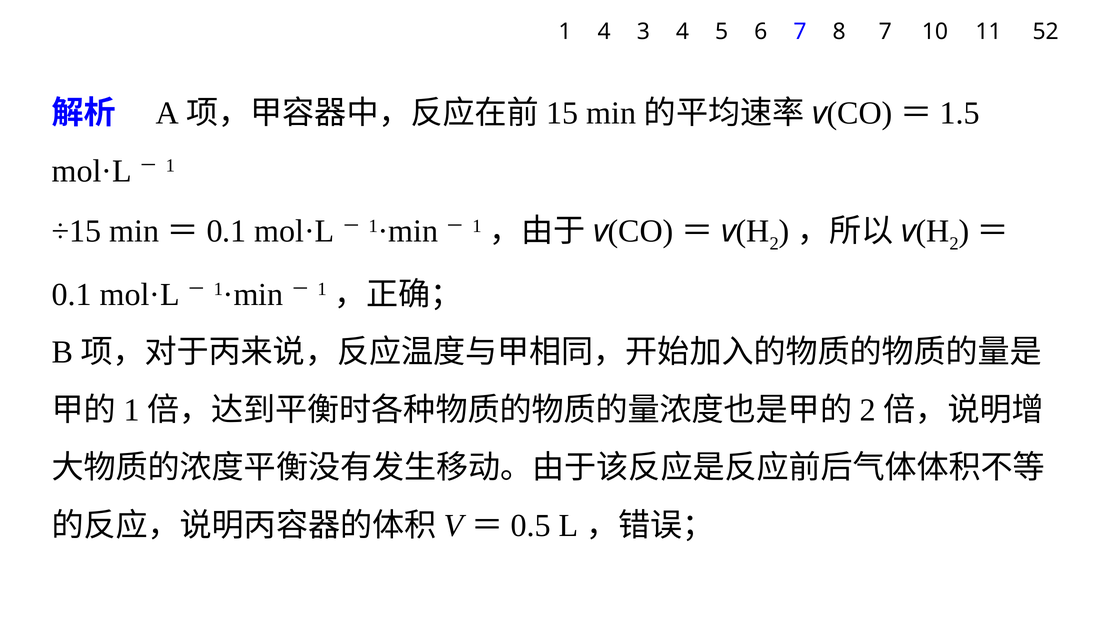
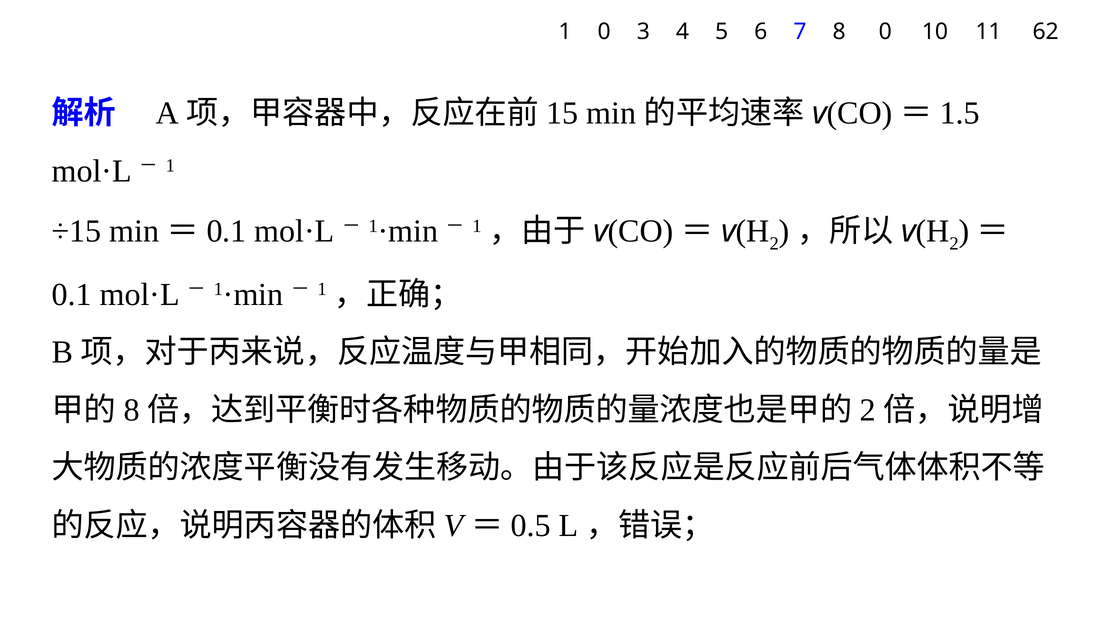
1 4: 4 -> 0
8 7: 7 -> 0
52: 52 -> 62
1 at (132, 410): 1 -> 8
